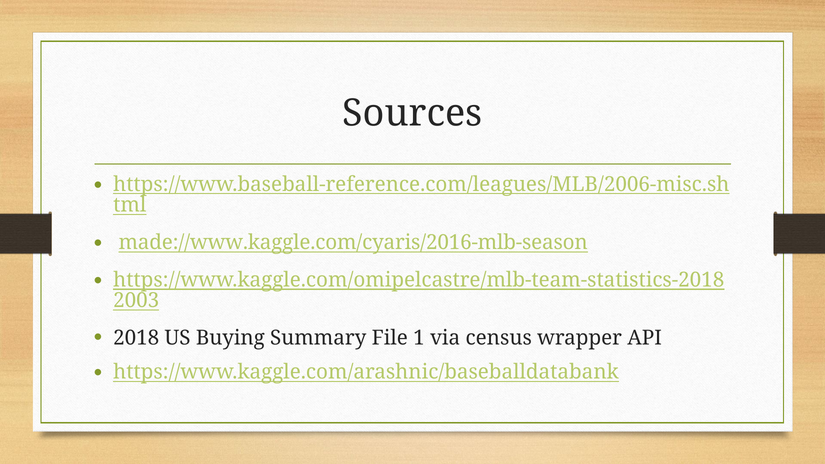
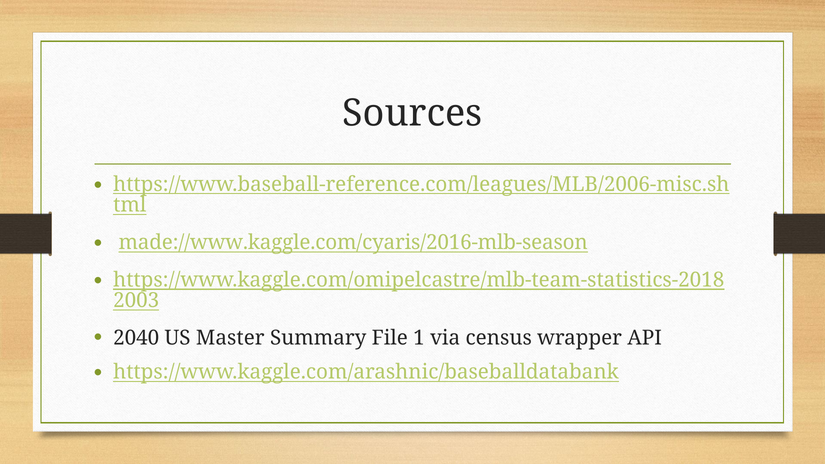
2018: 2018 -> 2040
Buying: Buying -> Master
